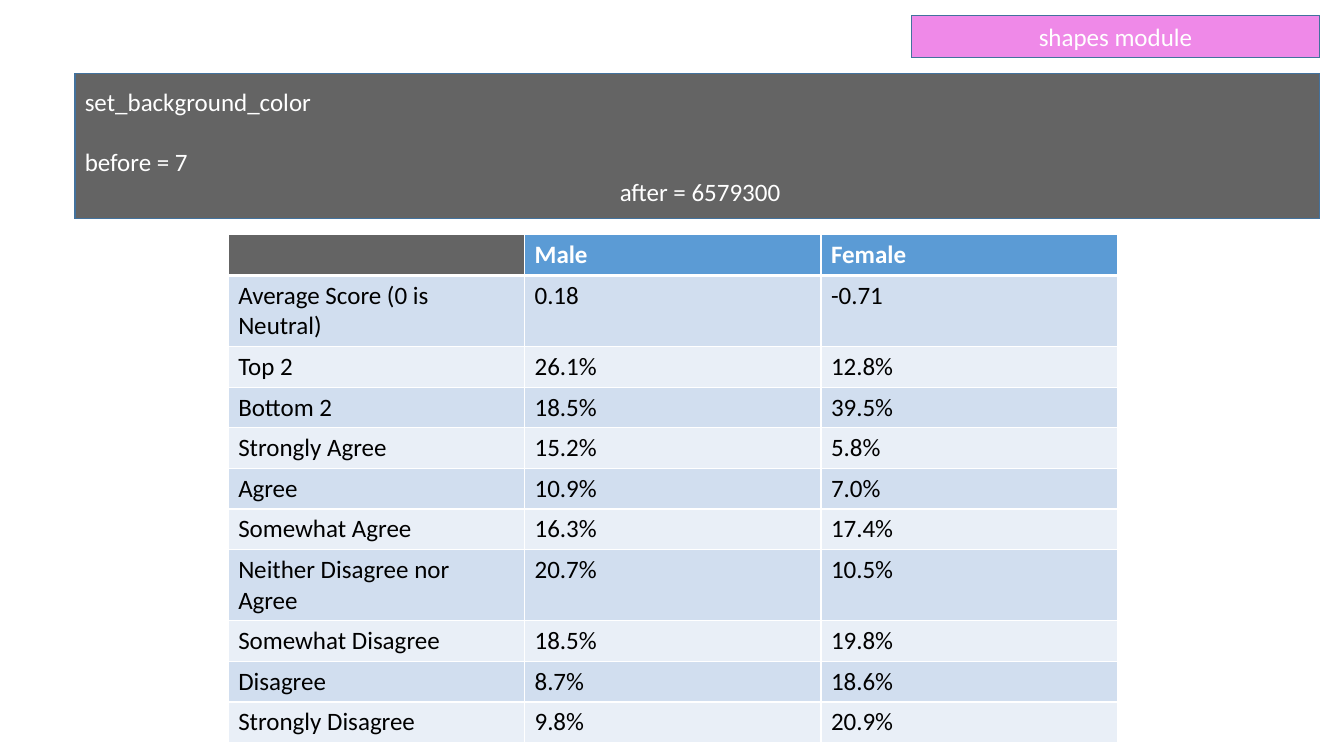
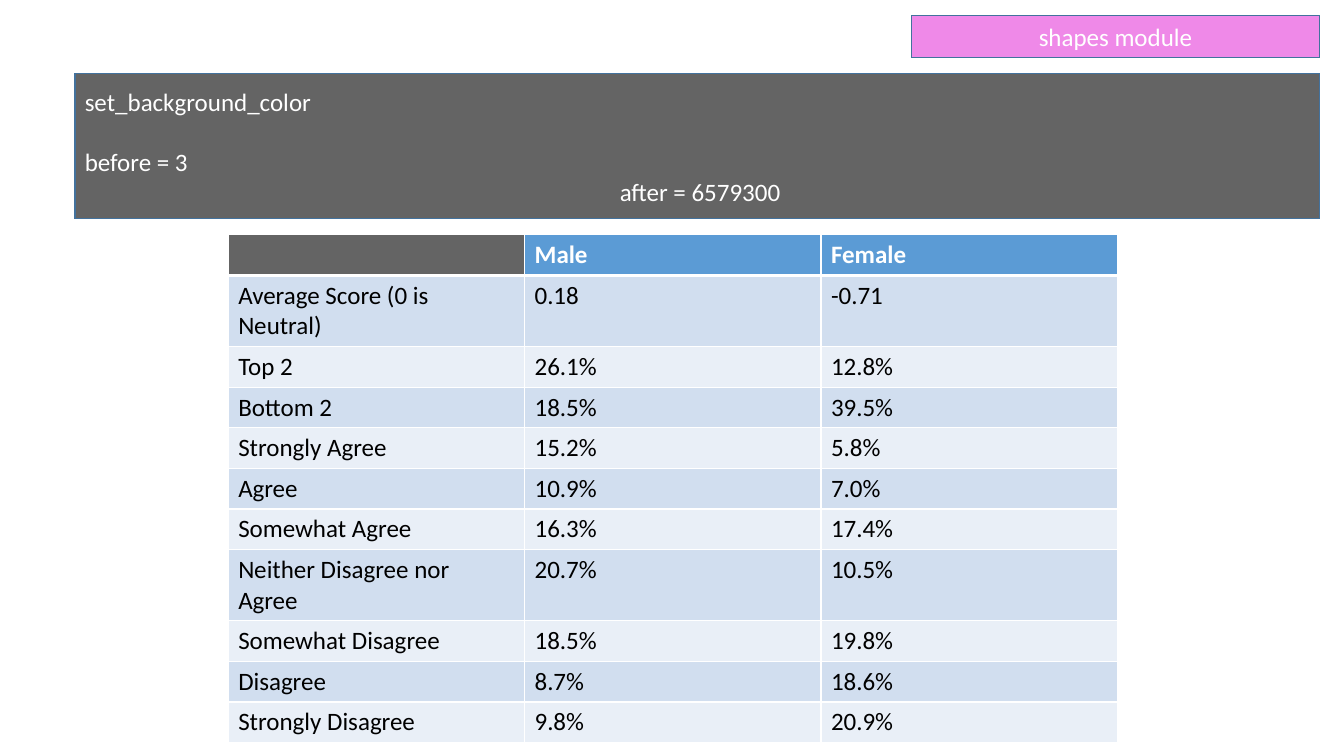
7: 7 -> 3
